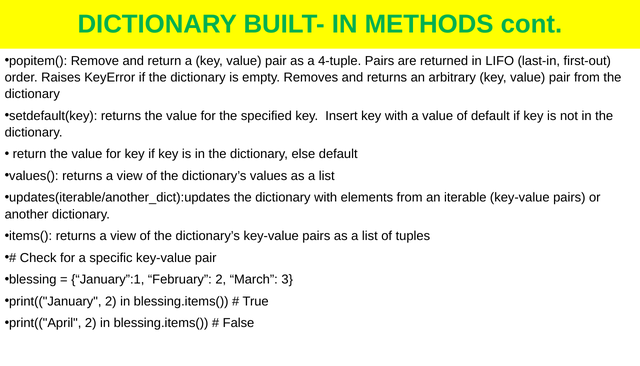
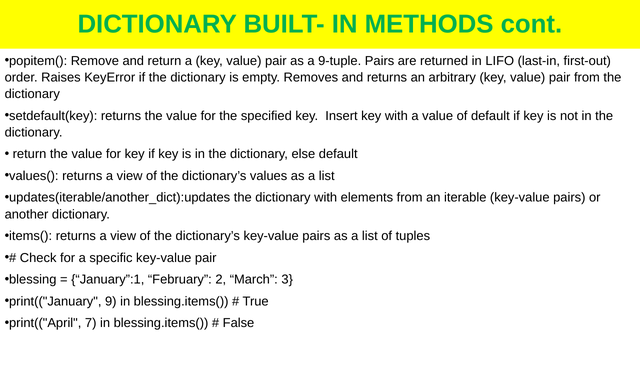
4-tuple: 4-tuple -> 9-tuple
print(("January 2: 2 -> 9
print(("April 2: 2 -> 7
